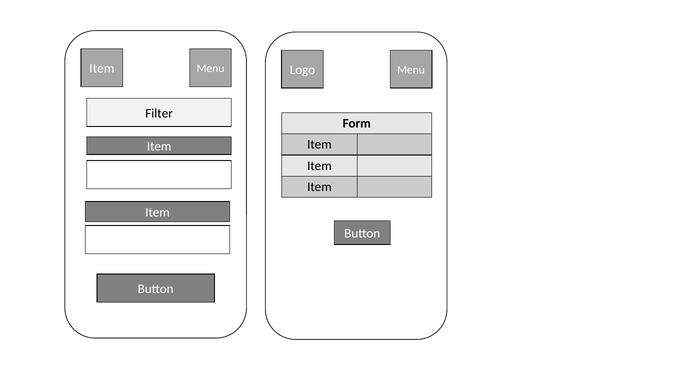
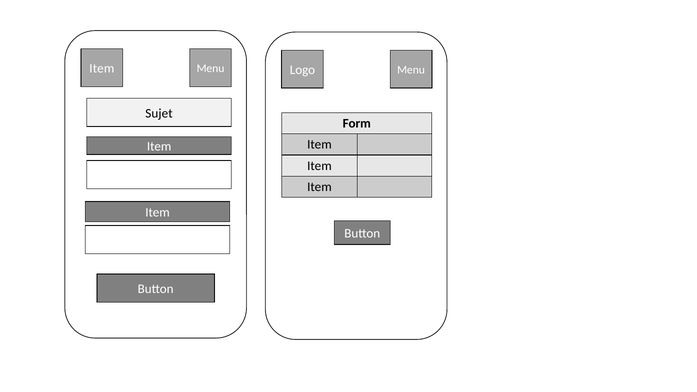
Filter: Filter -> Sujet
